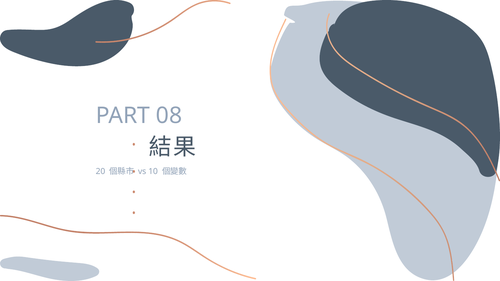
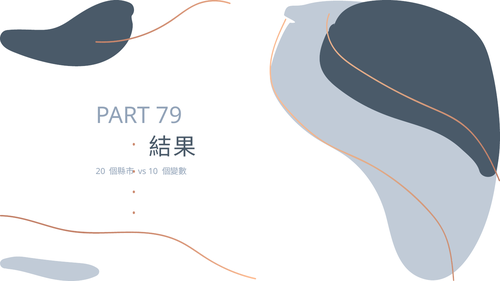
08: 08 -> 79
